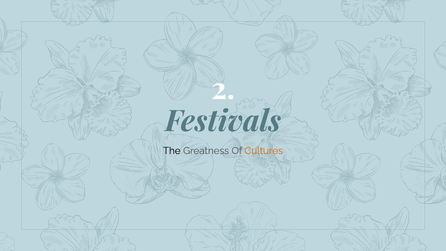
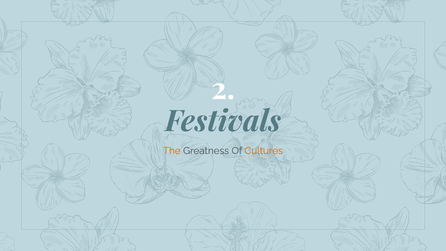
The colour: black -> orange
